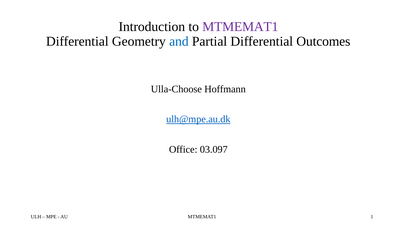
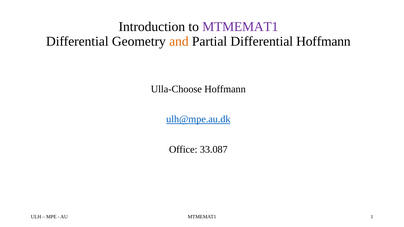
and colour: blue -> orange
Differential Outcomes: Outcomes -> Hoffmann
03.097: 03.097 -> 33.087
